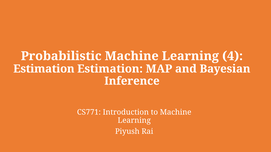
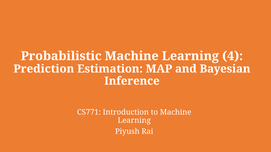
Estimation at (44, 69): Estimation -> Prediction
